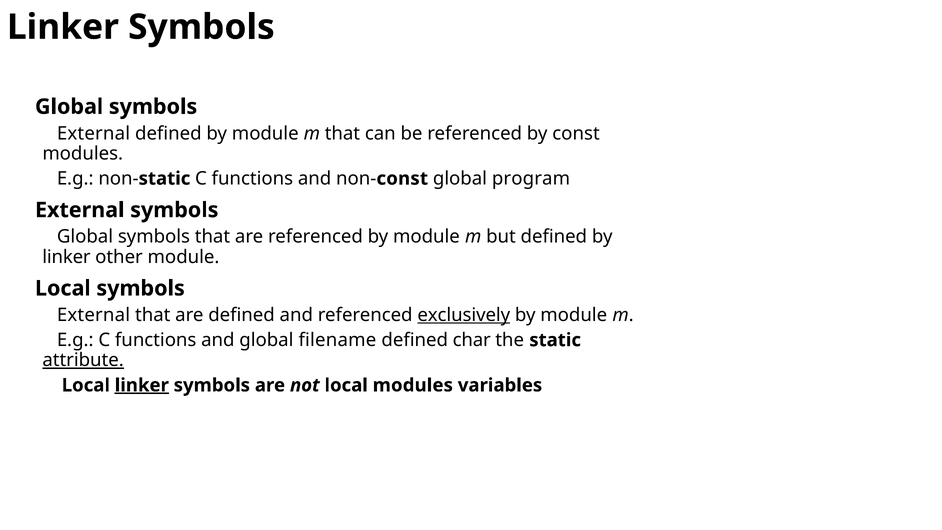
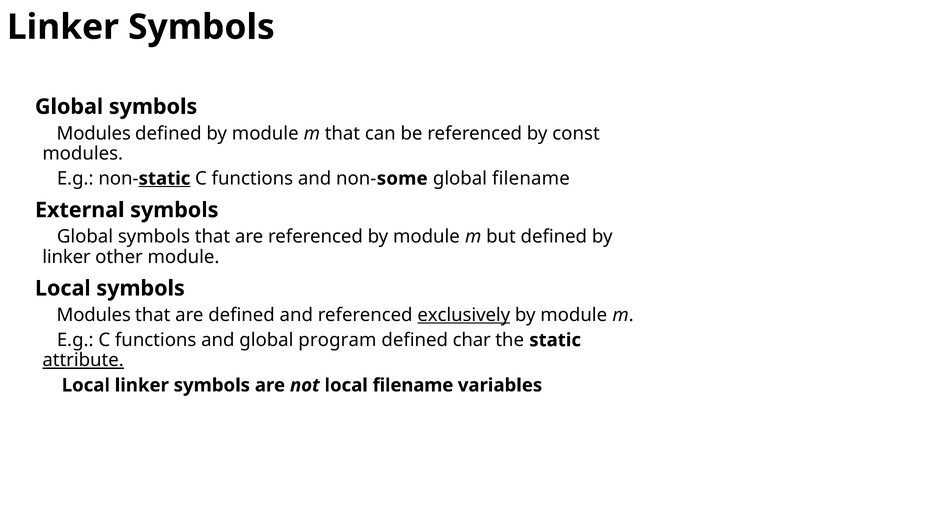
External at (93, 133): External -> Modules
static at (164, 179) underline: none -> present
const at (402, 179): const -> some
global program: program -> filename
External at (93, 315): External -> Modules
filename: filename -> program
linker at (142, 385) underline: present -> none
local modules: modules -> filename
